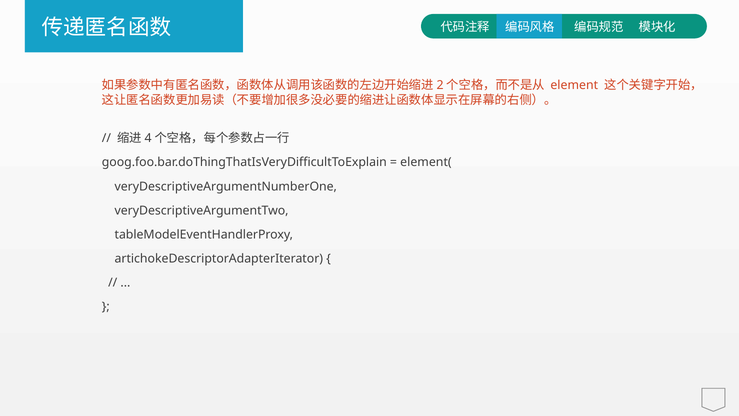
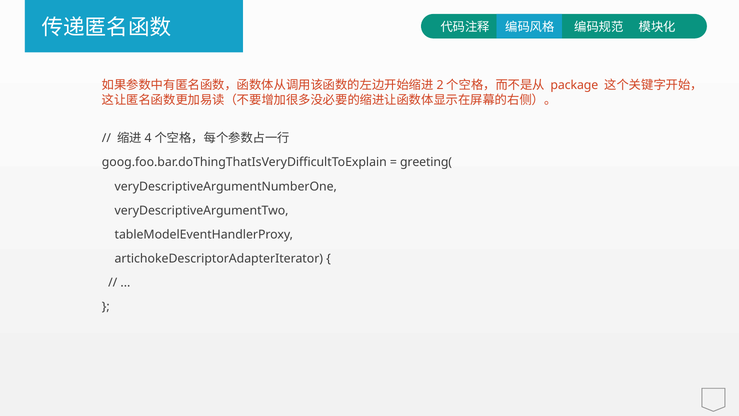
element: element -> package
element(: element( -> greeting(
